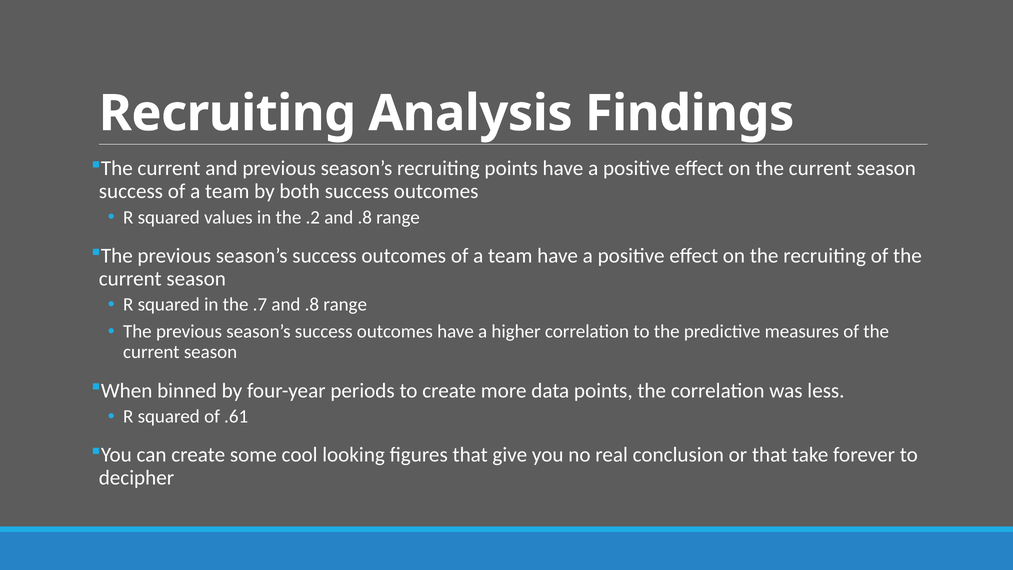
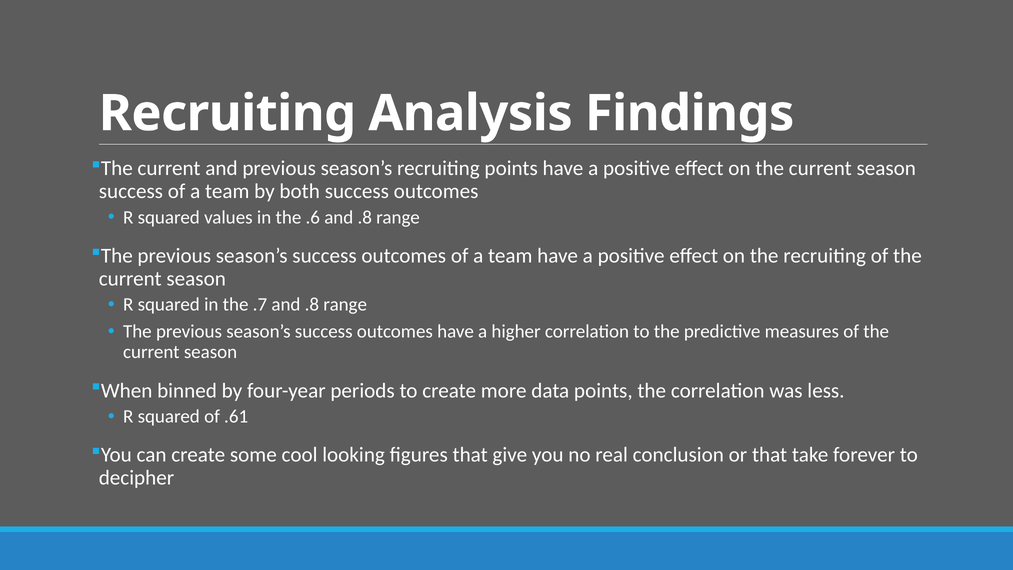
.2: .2 -> .6
